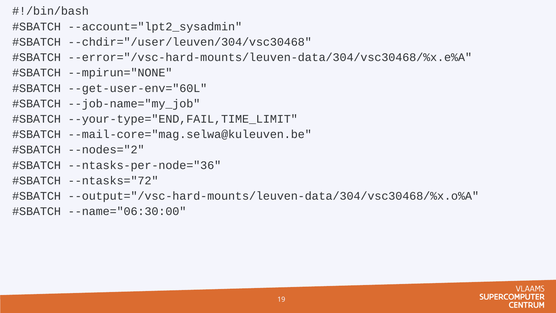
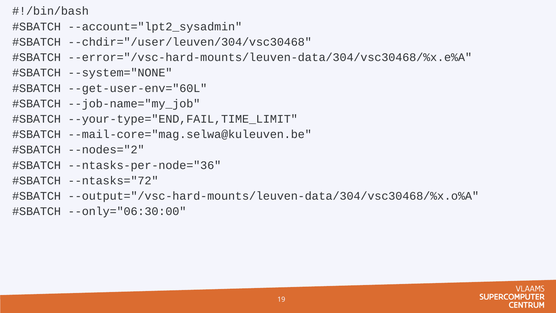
--mpirun="NONE: --mpirun="NONE -> --system="NONE
--name="06:30:00: --name="06:30:00 -> --only="06:30:00
